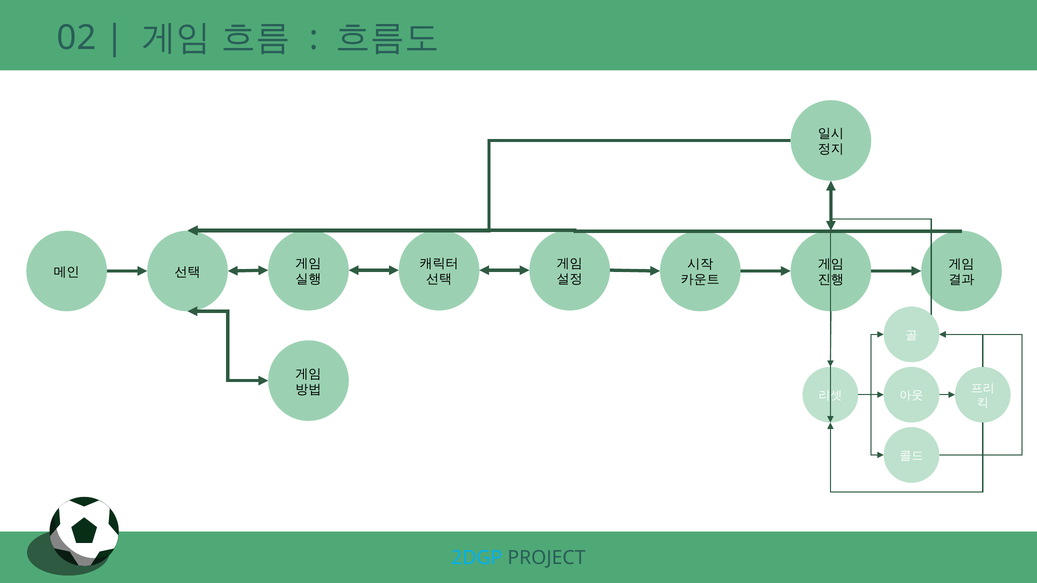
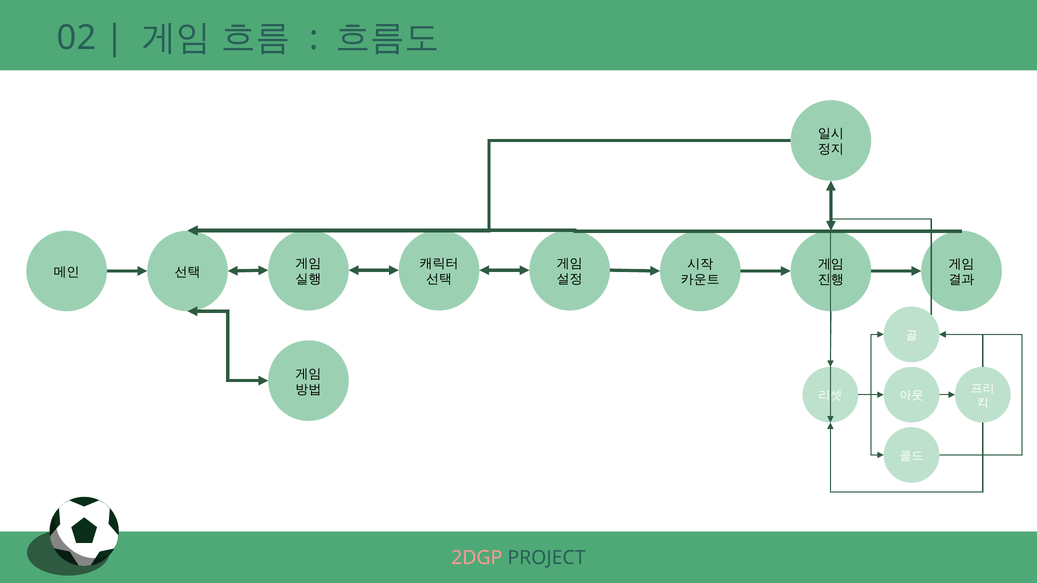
2DGP colour: light blue -> pink
